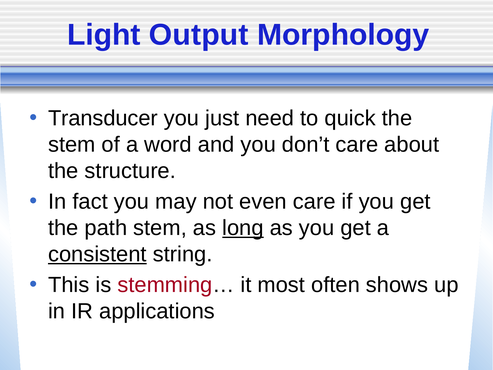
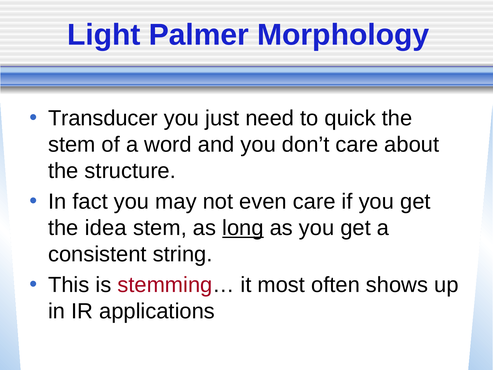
Output: Output -> Palmer
path: path -> idea
consistent underline: present -> none
